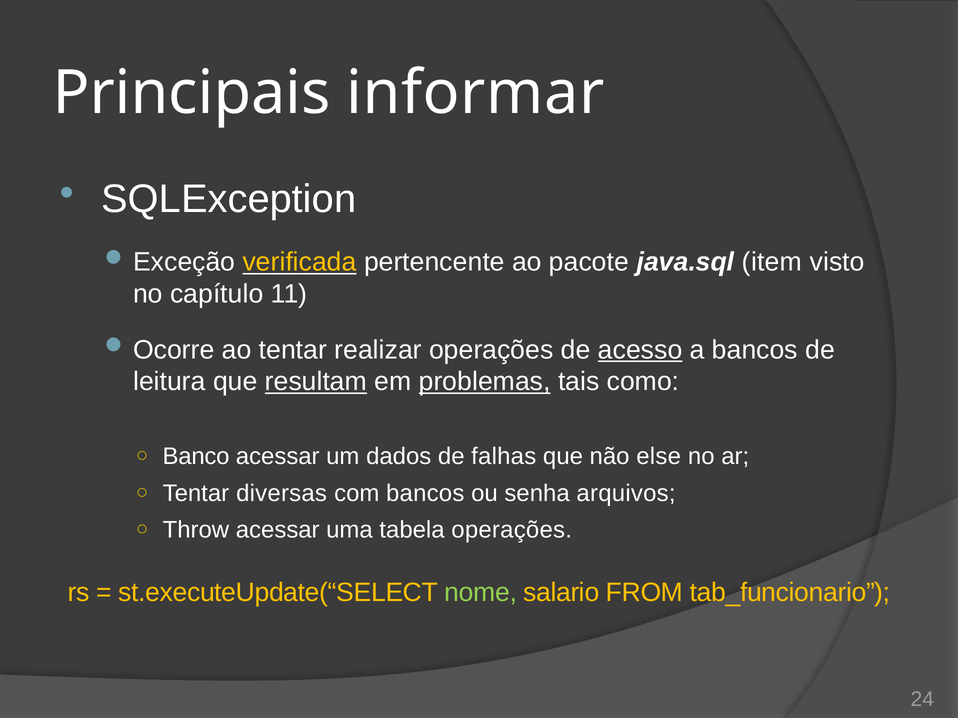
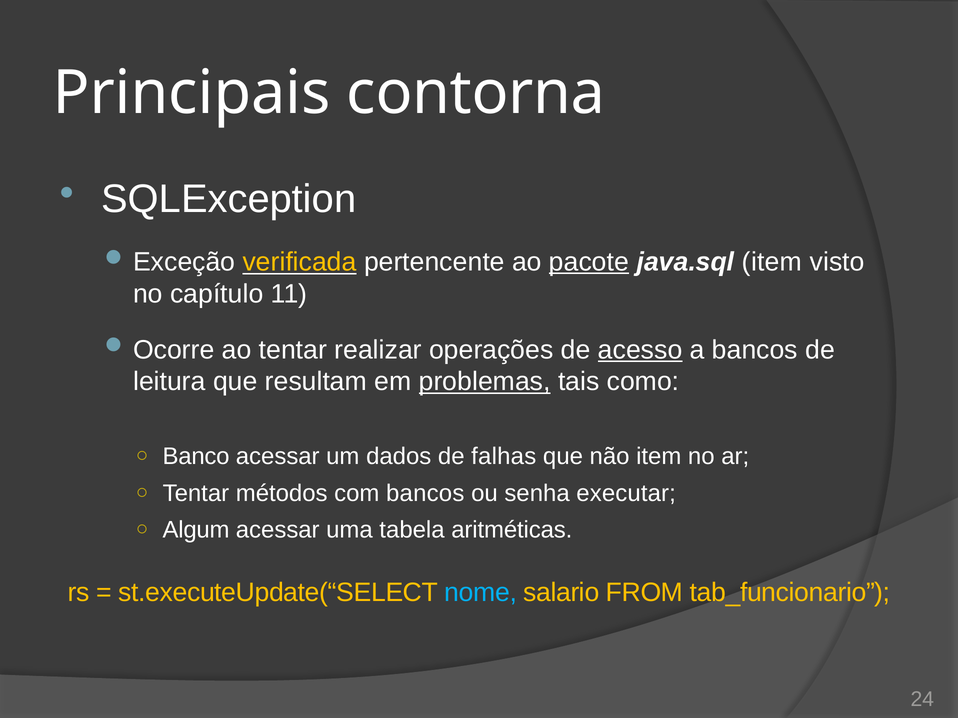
informar: informar -> contorna
pacote underline: none -> present
resultam underline: present -> none
não else: else -> item
diversas: diversas -> métodos
arquivos: arquivos -> executar
Throw: Throw -> Algum
tabela operações: operações -> aritméticas
nome colour: light green -> light blue
